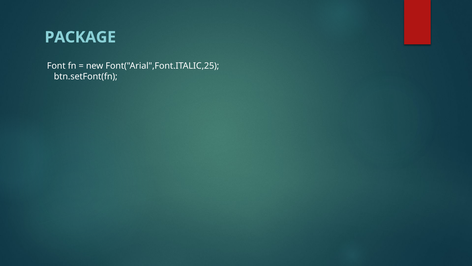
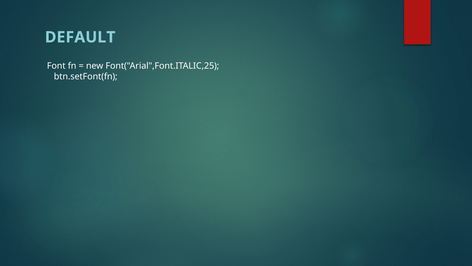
PACKAGE: PACKAGE -> DEFAULT
